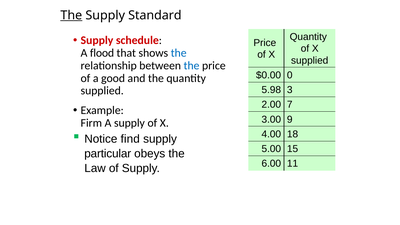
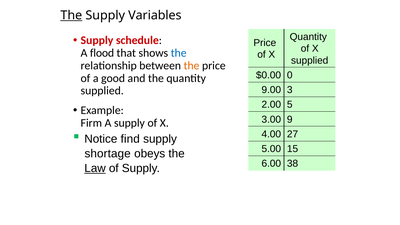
Standard: Standard -> Variables
the at (192, 66) colour: blue -> orange
5.98: 5.98 -> 9.00
7: 7 -> 5
18: 18 -> 27
particular: particular -> shortage
11: 11 -> 38
Law underline: none -> present
